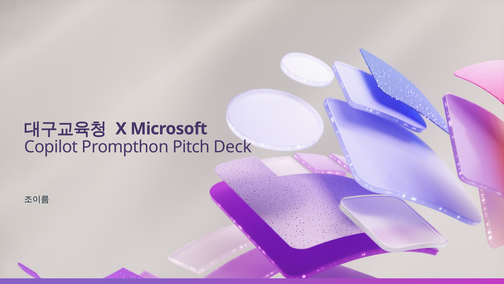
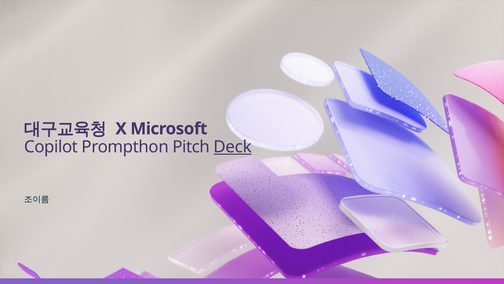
Deck underline: none -> present
